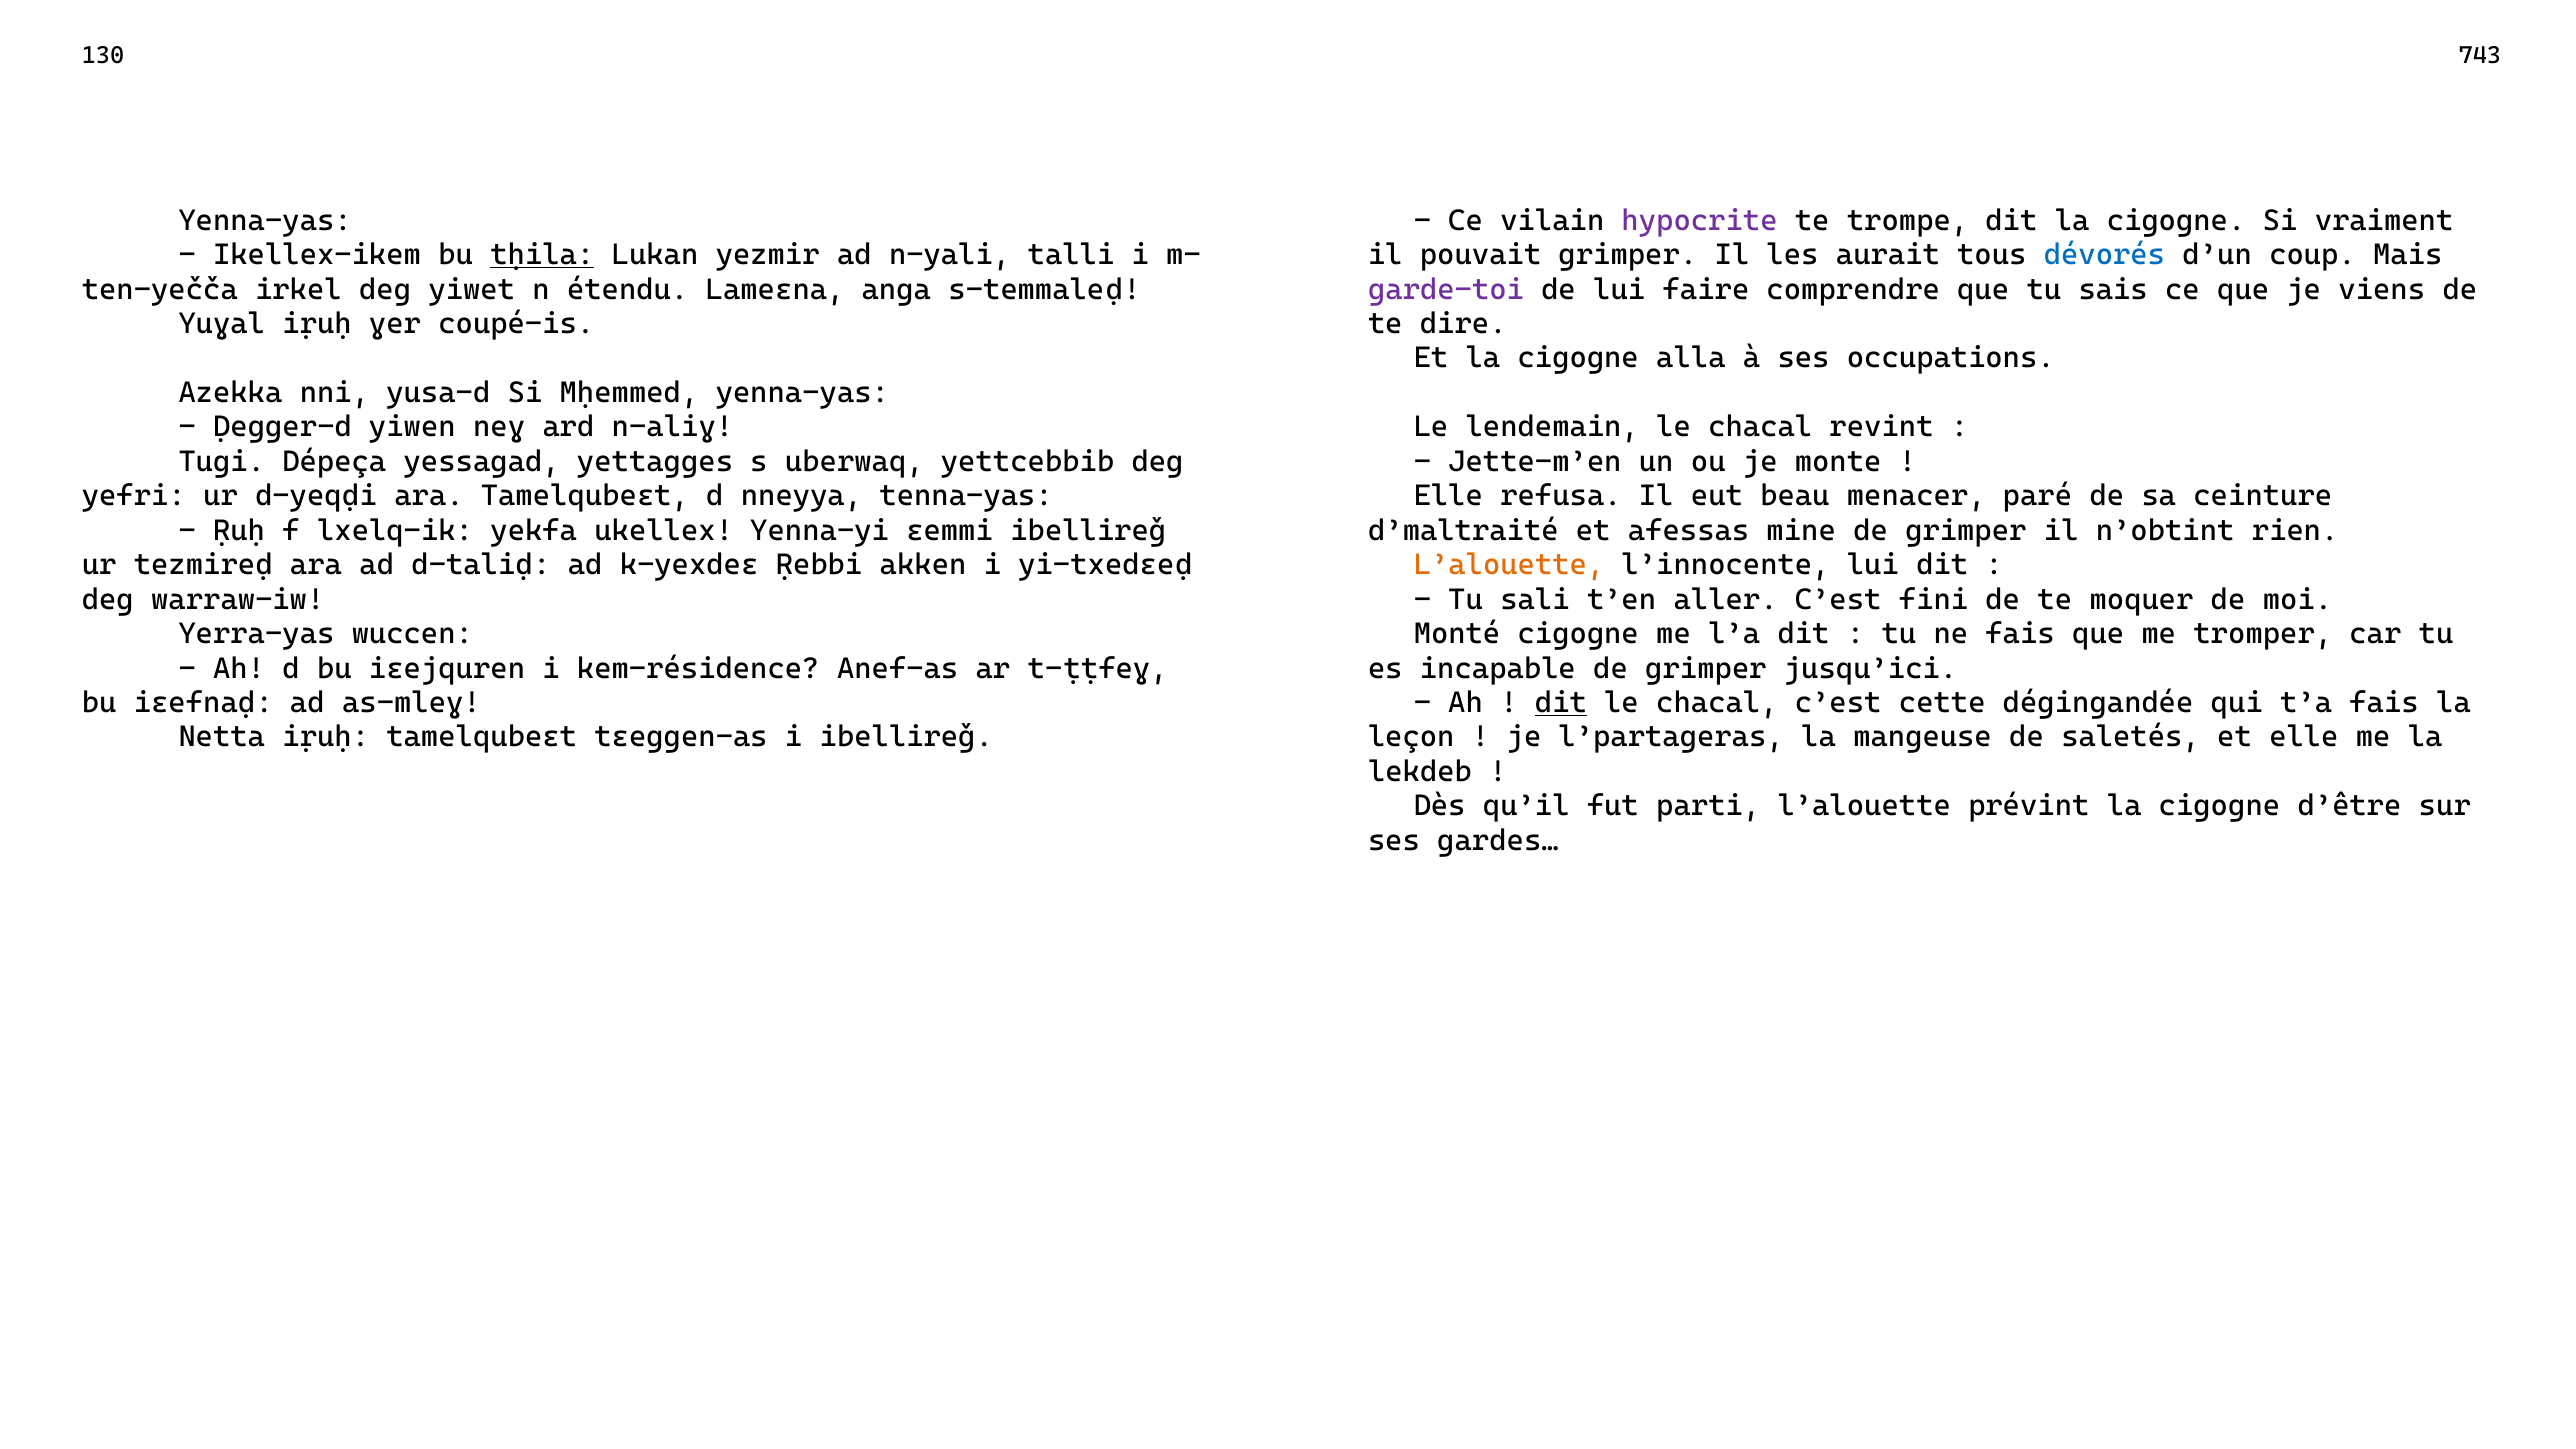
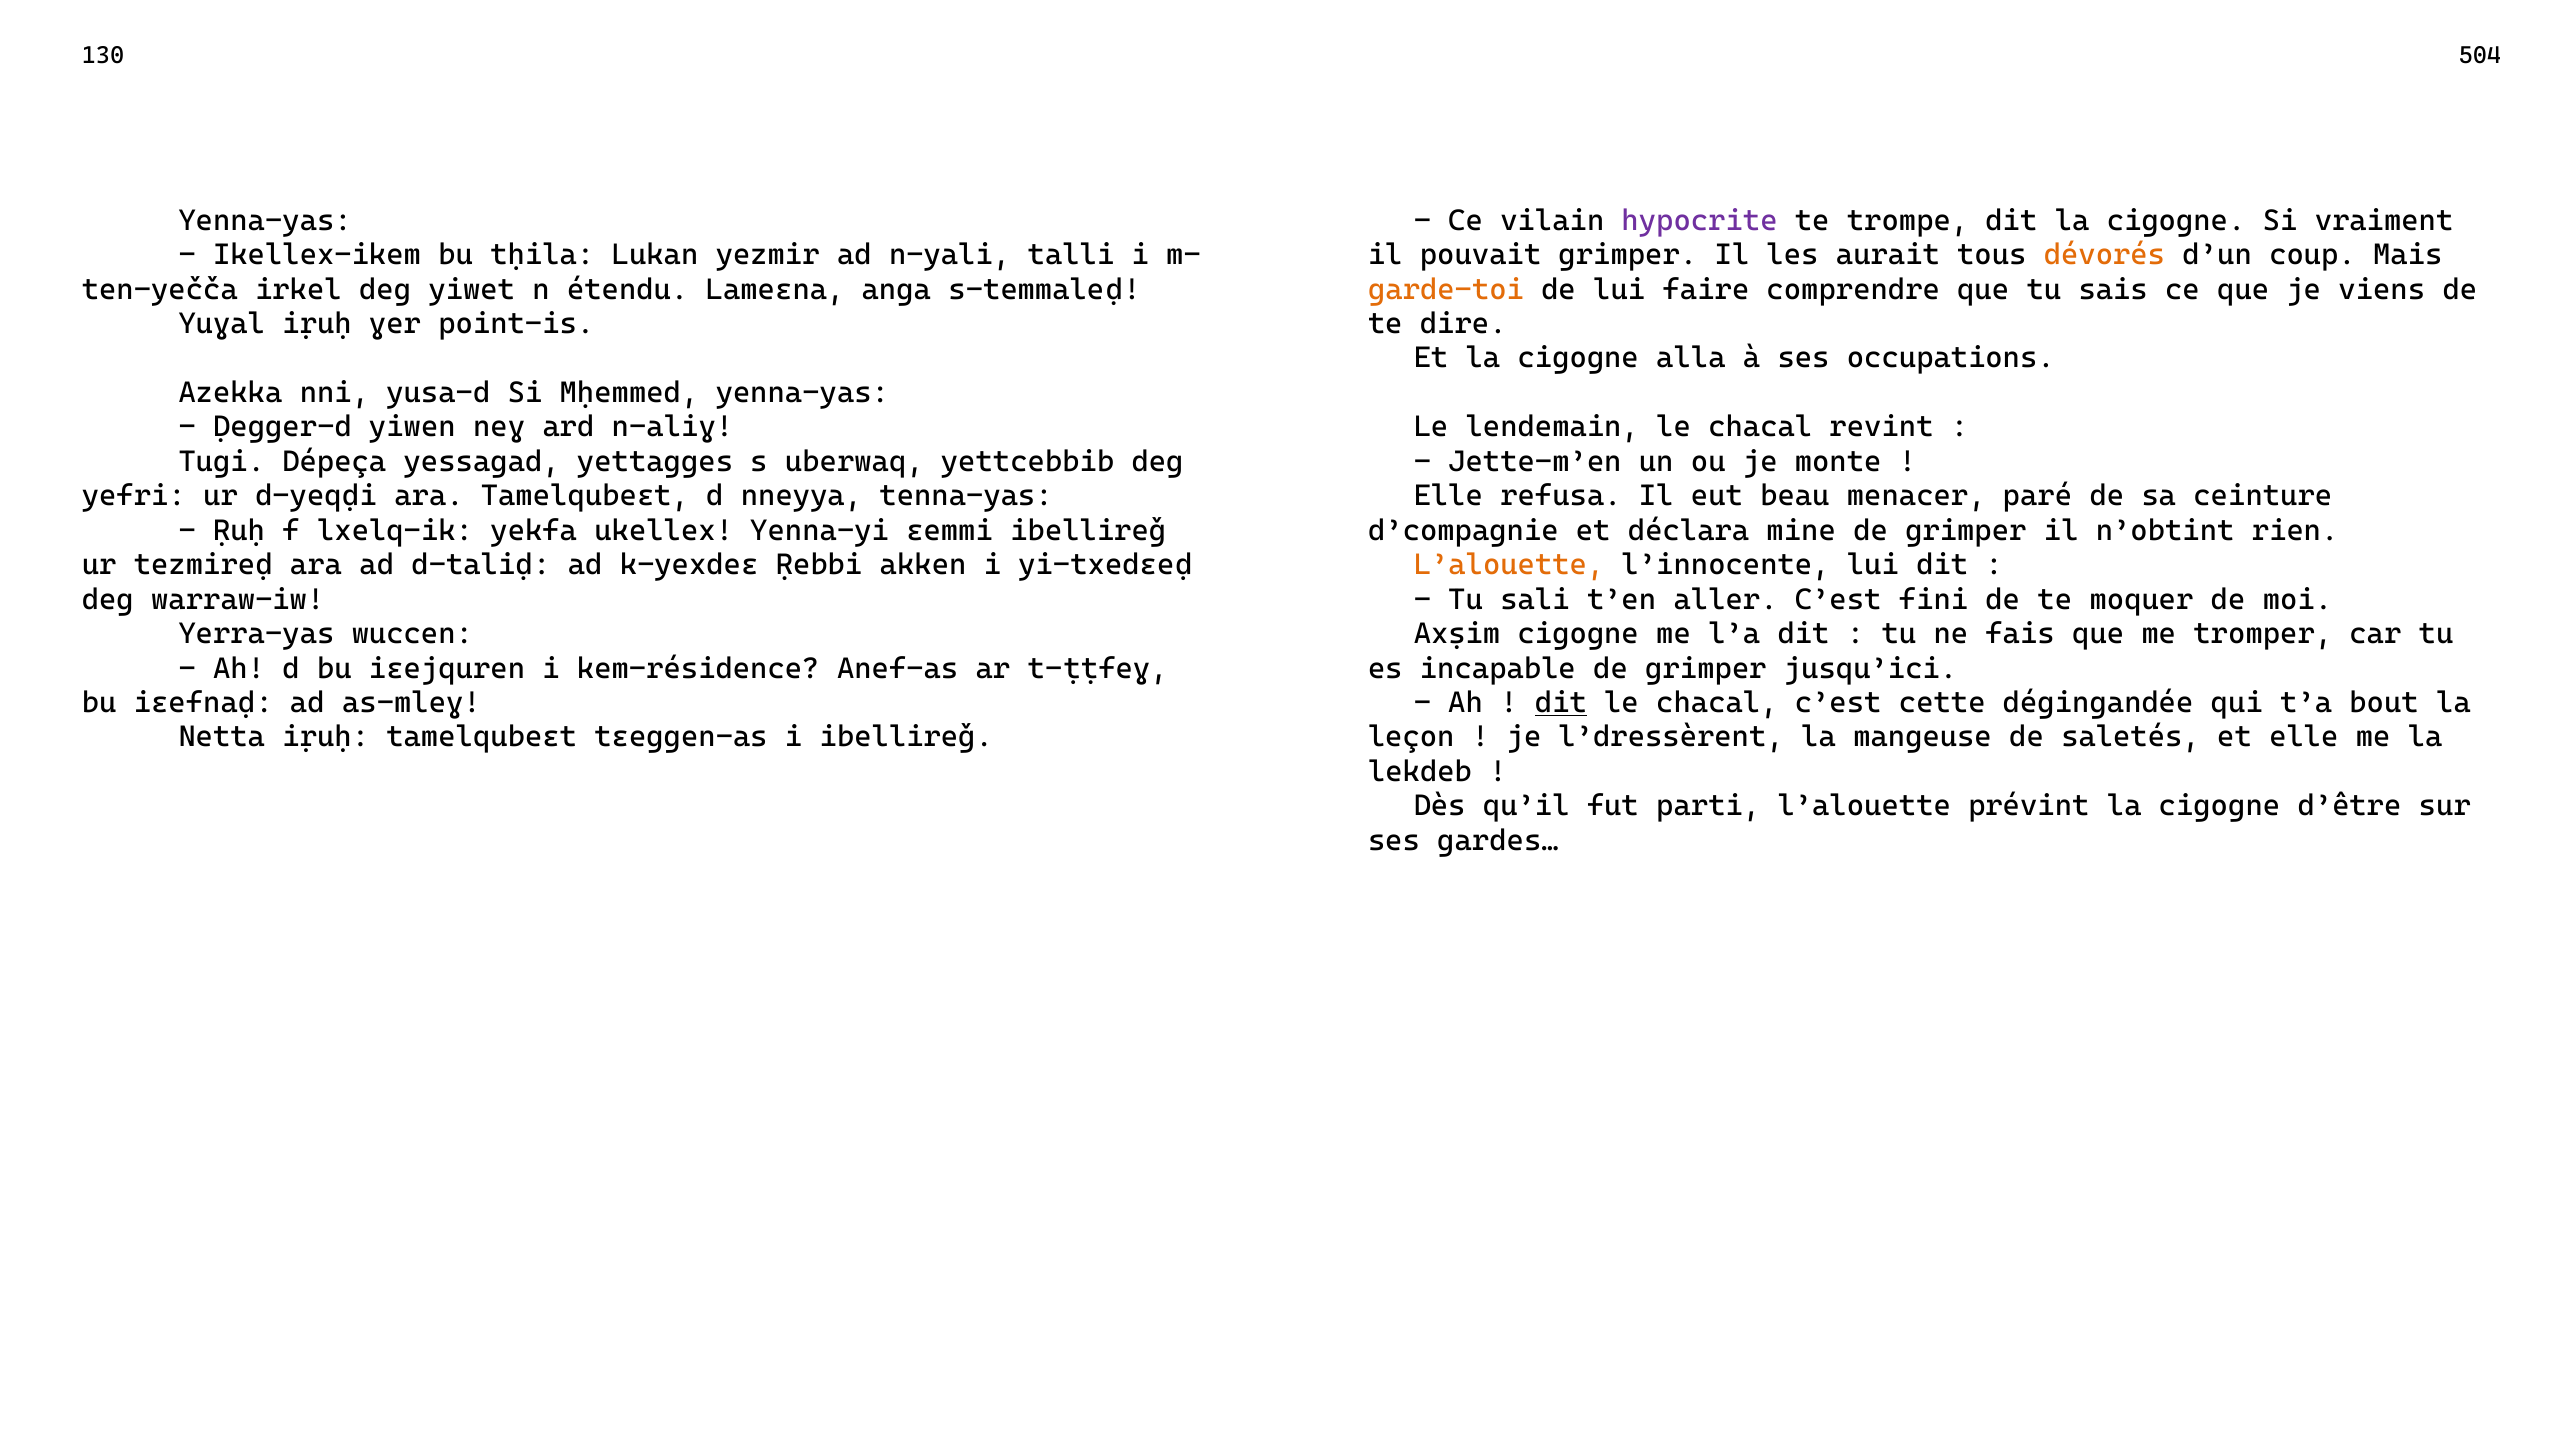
743: 743 -> 504
tḥila underline: present -> none
dévorés colour: blue -> orange
garde-toi colour: purple -> orange
coupé-is: coupé-is -> point-is
d’maltraité: d’maltraité -> d’compagnie
afessas: afessas -> déclara
Monté: Monté -> Axṣim
t’a fais: fais -> bout
l’partageras: l’partageras -> l’dressèrent
